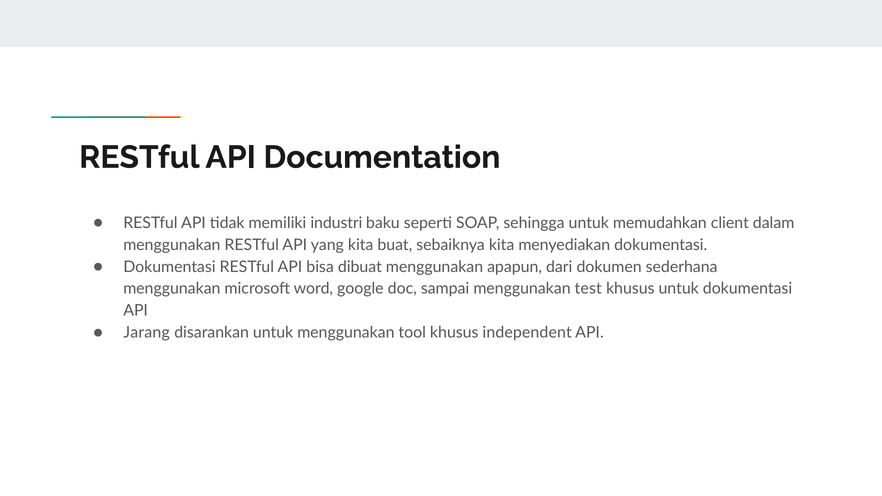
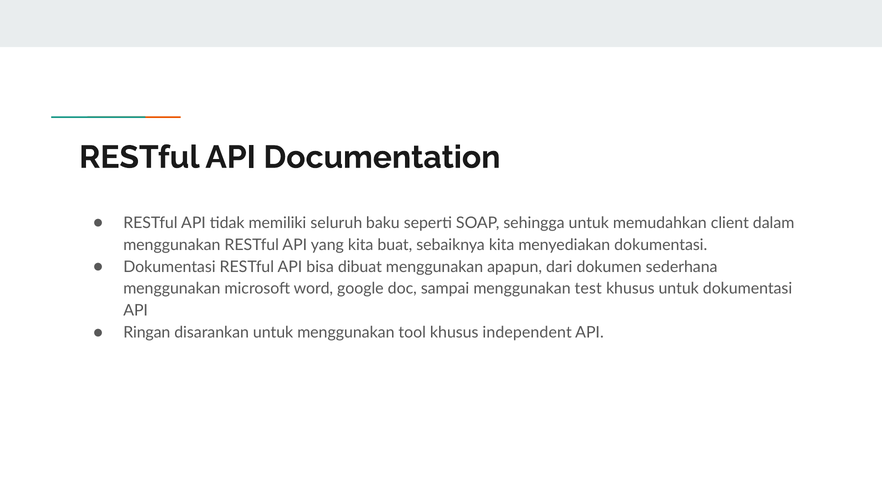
industri: industri -> seluruh
Jarang: Jarang -> Ringan
